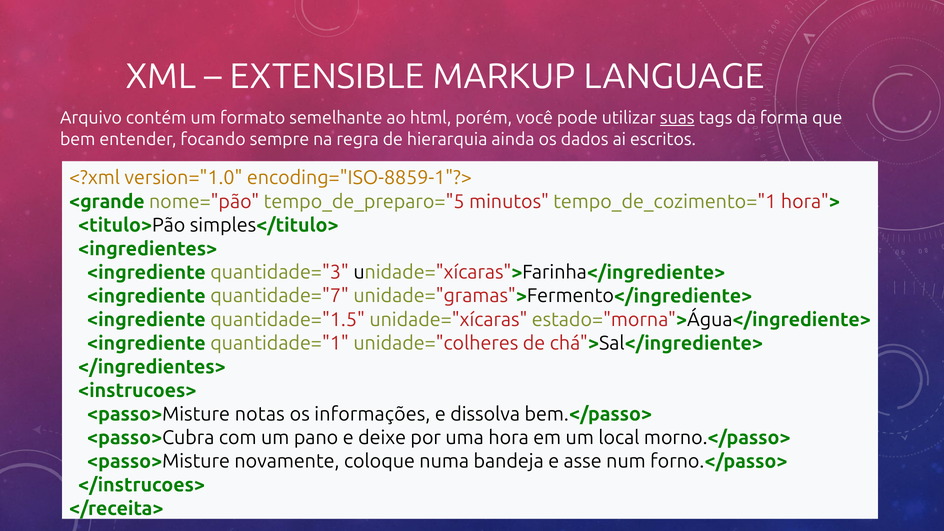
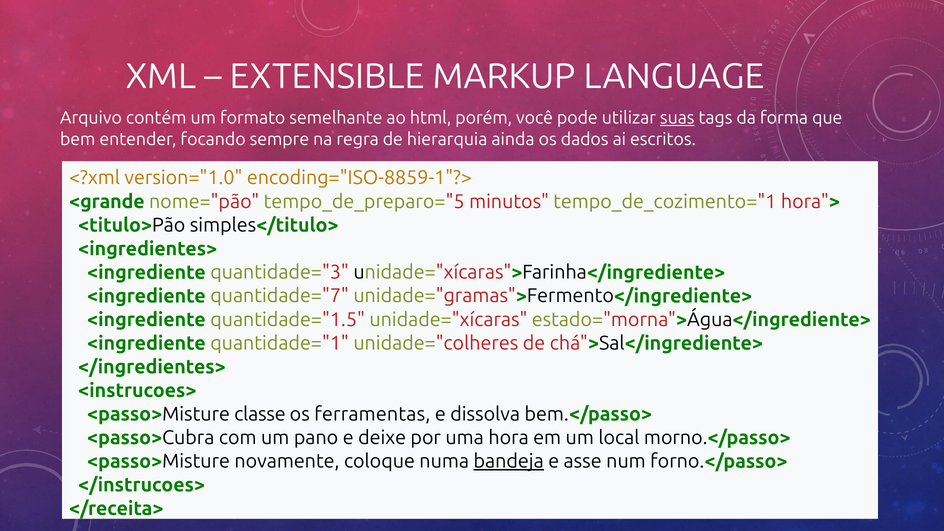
notas: notas -> classe
informações: informações -> ferramentas
bandeja underline: none -> present
